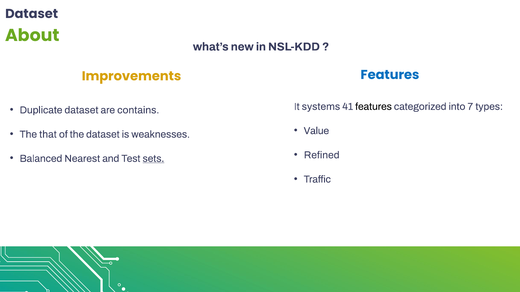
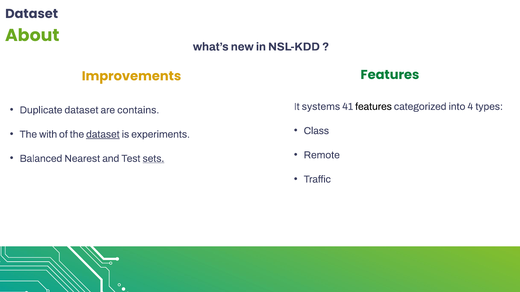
Features at (390, 75) colour: blue -> green
7: 7 -> 4
Value: Value -> Class
that: that -> with
dataset at (103, 135) underline: none -> present
weaknesses: weaknesses -> experiments
Refined: Refined -> Remote
